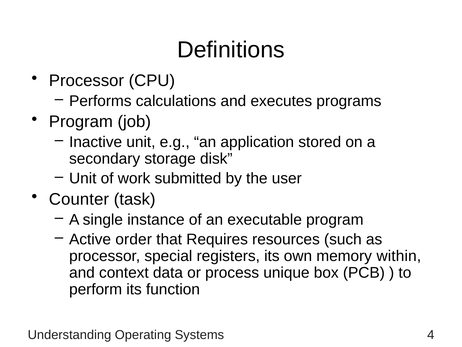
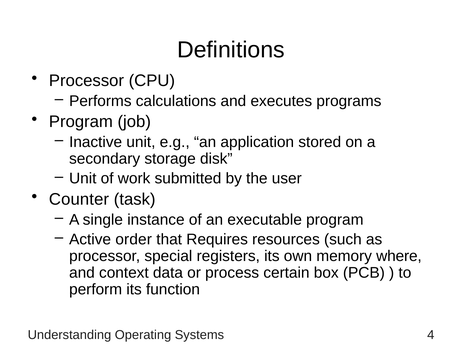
within: within -> where
unique: unique -> certain
